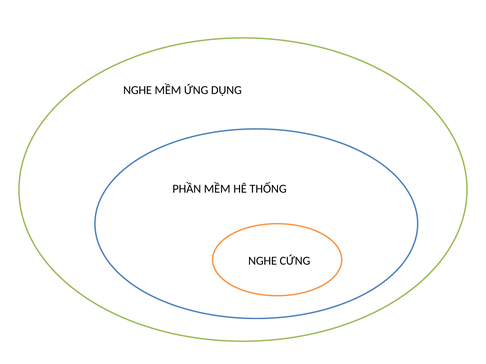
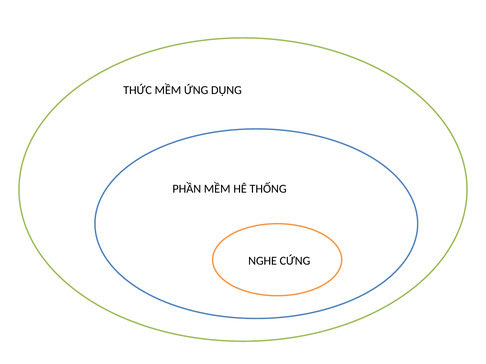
NGHE at (138, 90): NGHE -> THỨC
